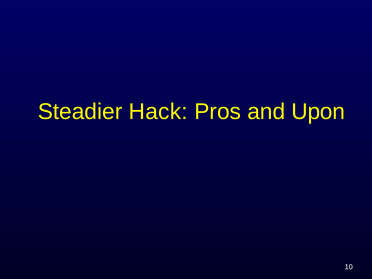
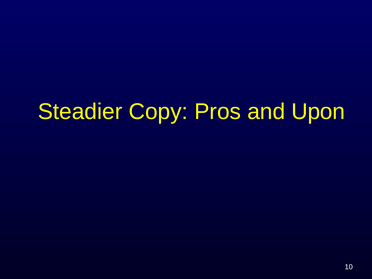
Hack: Hack -> Copy
